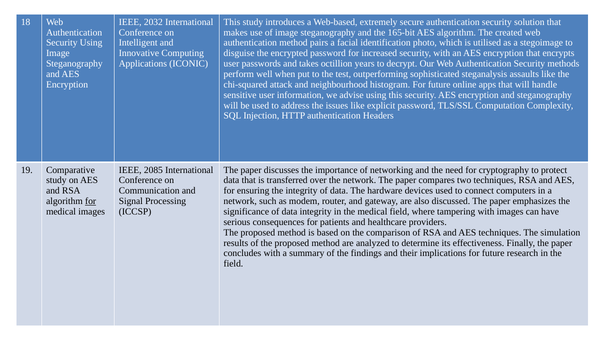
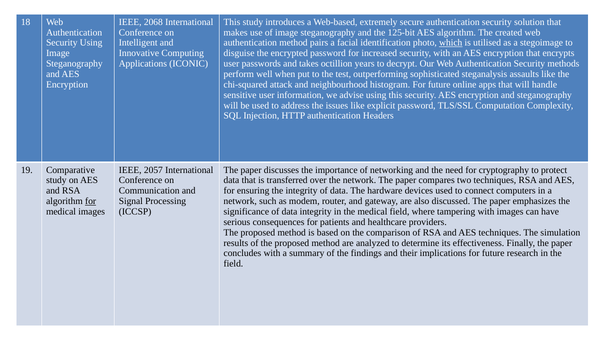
2032: 2032 -> 2068
165-bit: 165-bit -> 125-bit
which underline: none -> present
2085: 2085 -> 2057
